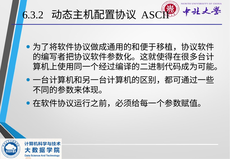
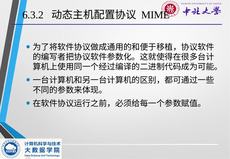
ASCII: ASCII -> MIME
